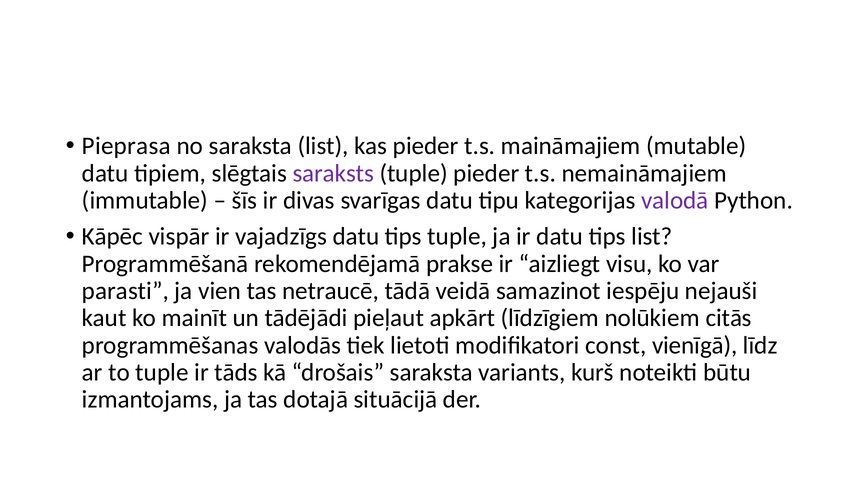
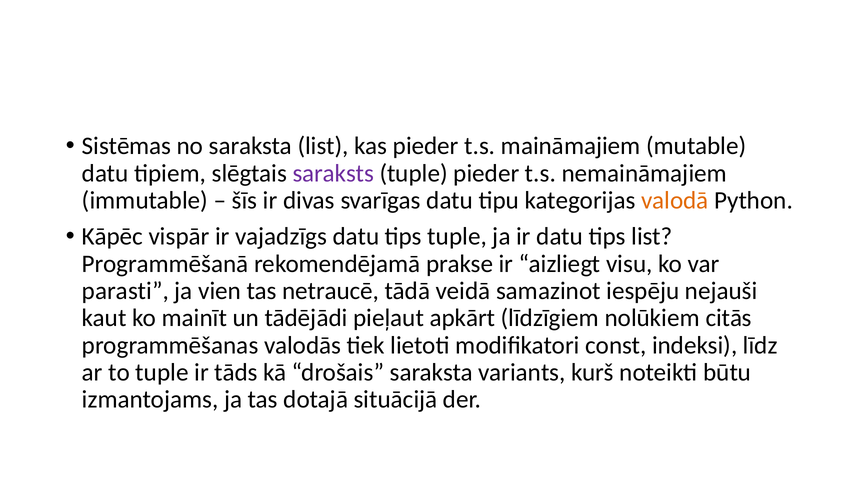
Pieprasa: Pieprasa -> Sistēmas
valodā colour: purple -> orange
vienīgā: vienīgā -> indeksi
